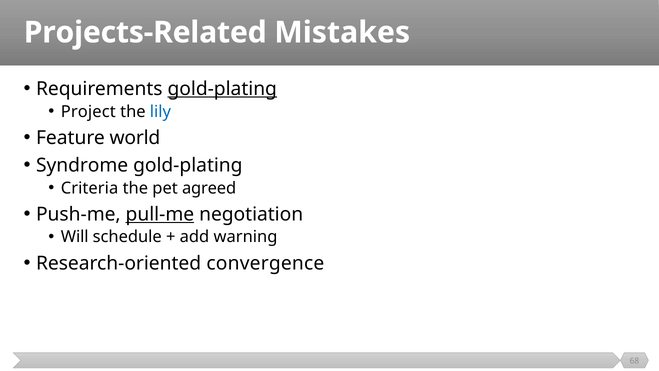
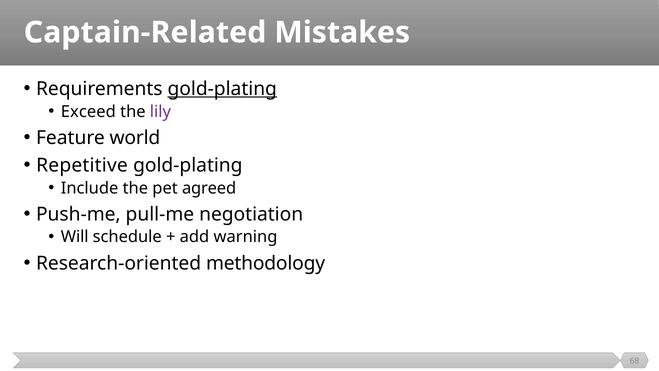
Projects-Related: Projects-Related -> Captain-Related
Project: Project -> Exceed
lily colour: blue -> purple
Syndrome: Syndrome -> Repetitive
Criteria: Criteria -> Include
pull-me underline: present -> none
convergence: convergence -> methodology
